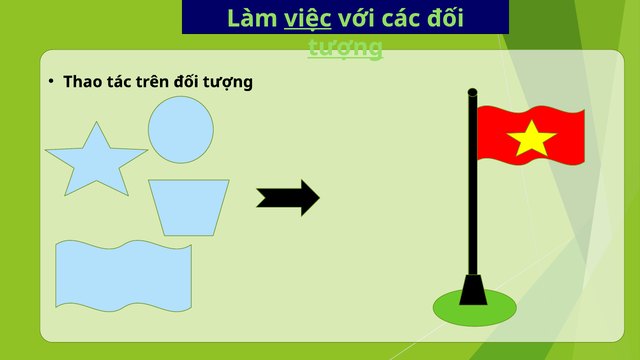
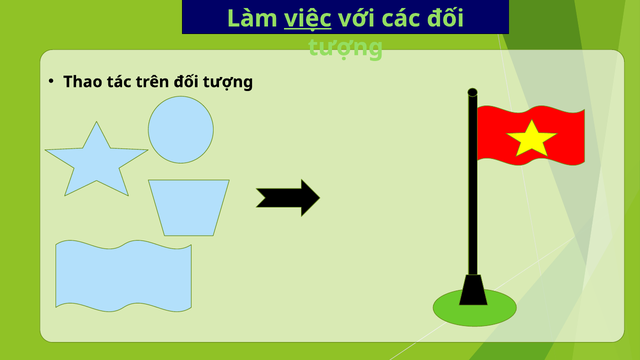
tượng at (346, 47) underline: present -> none
